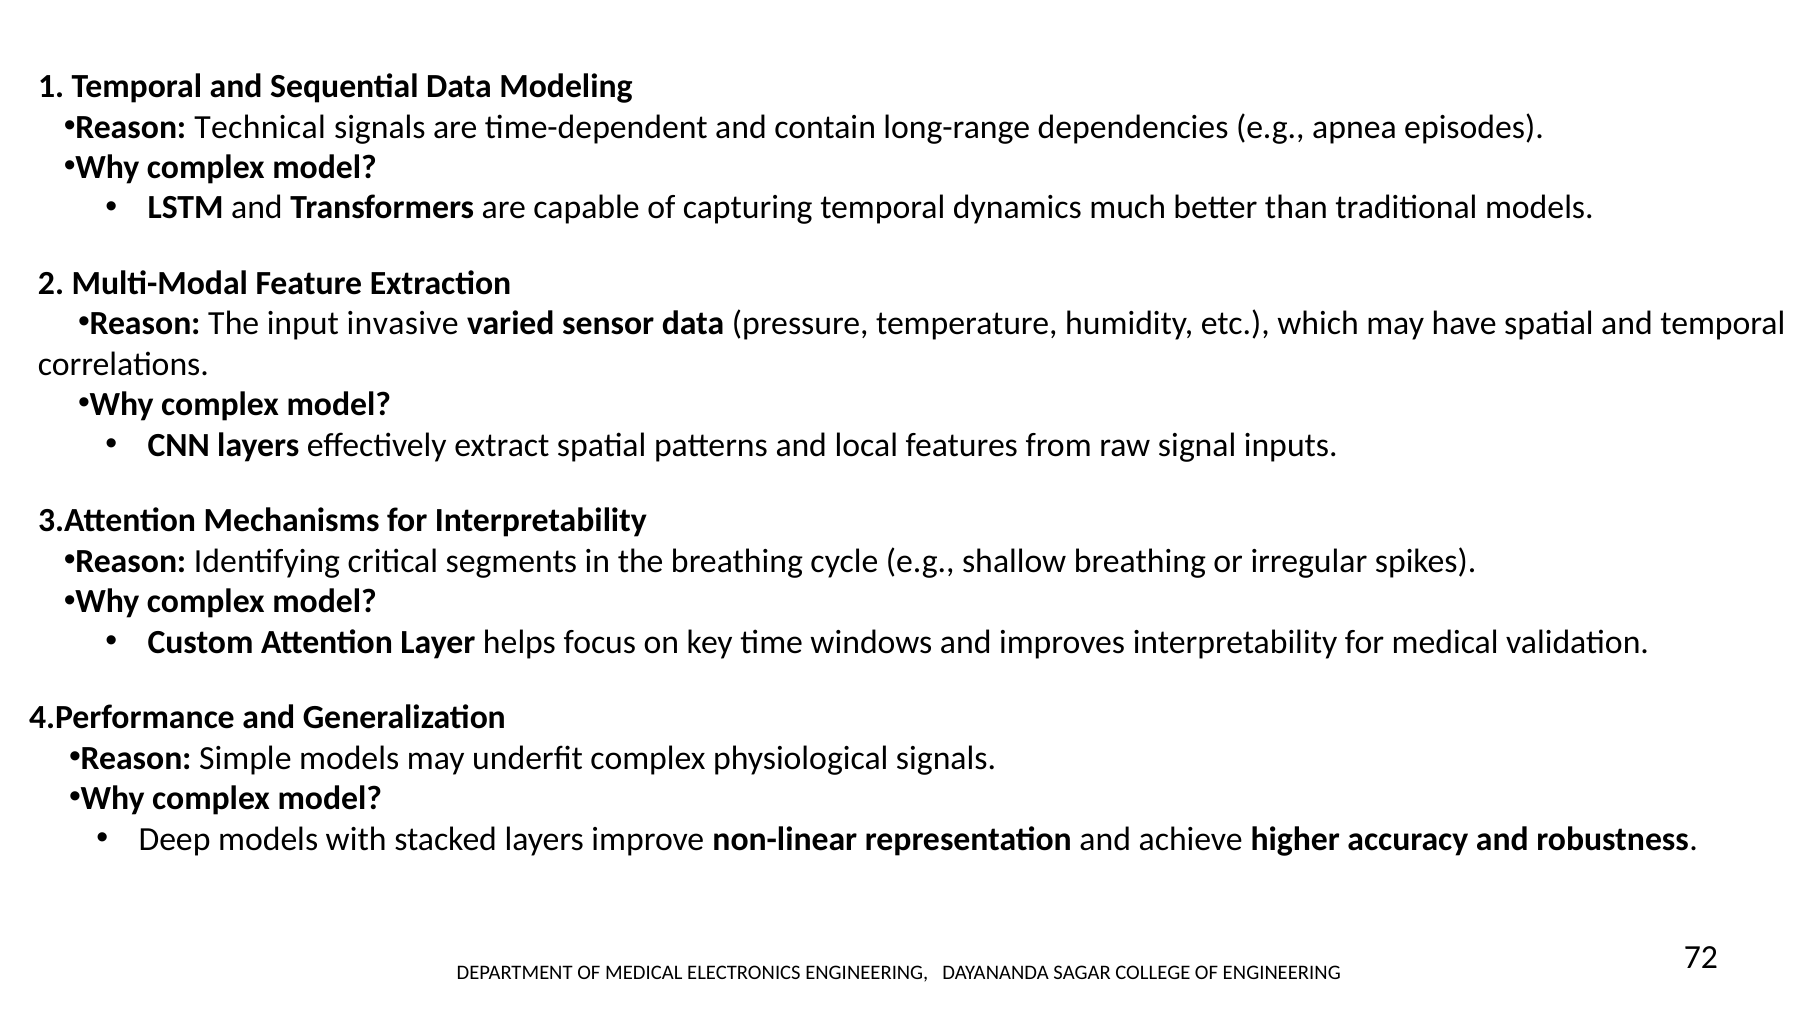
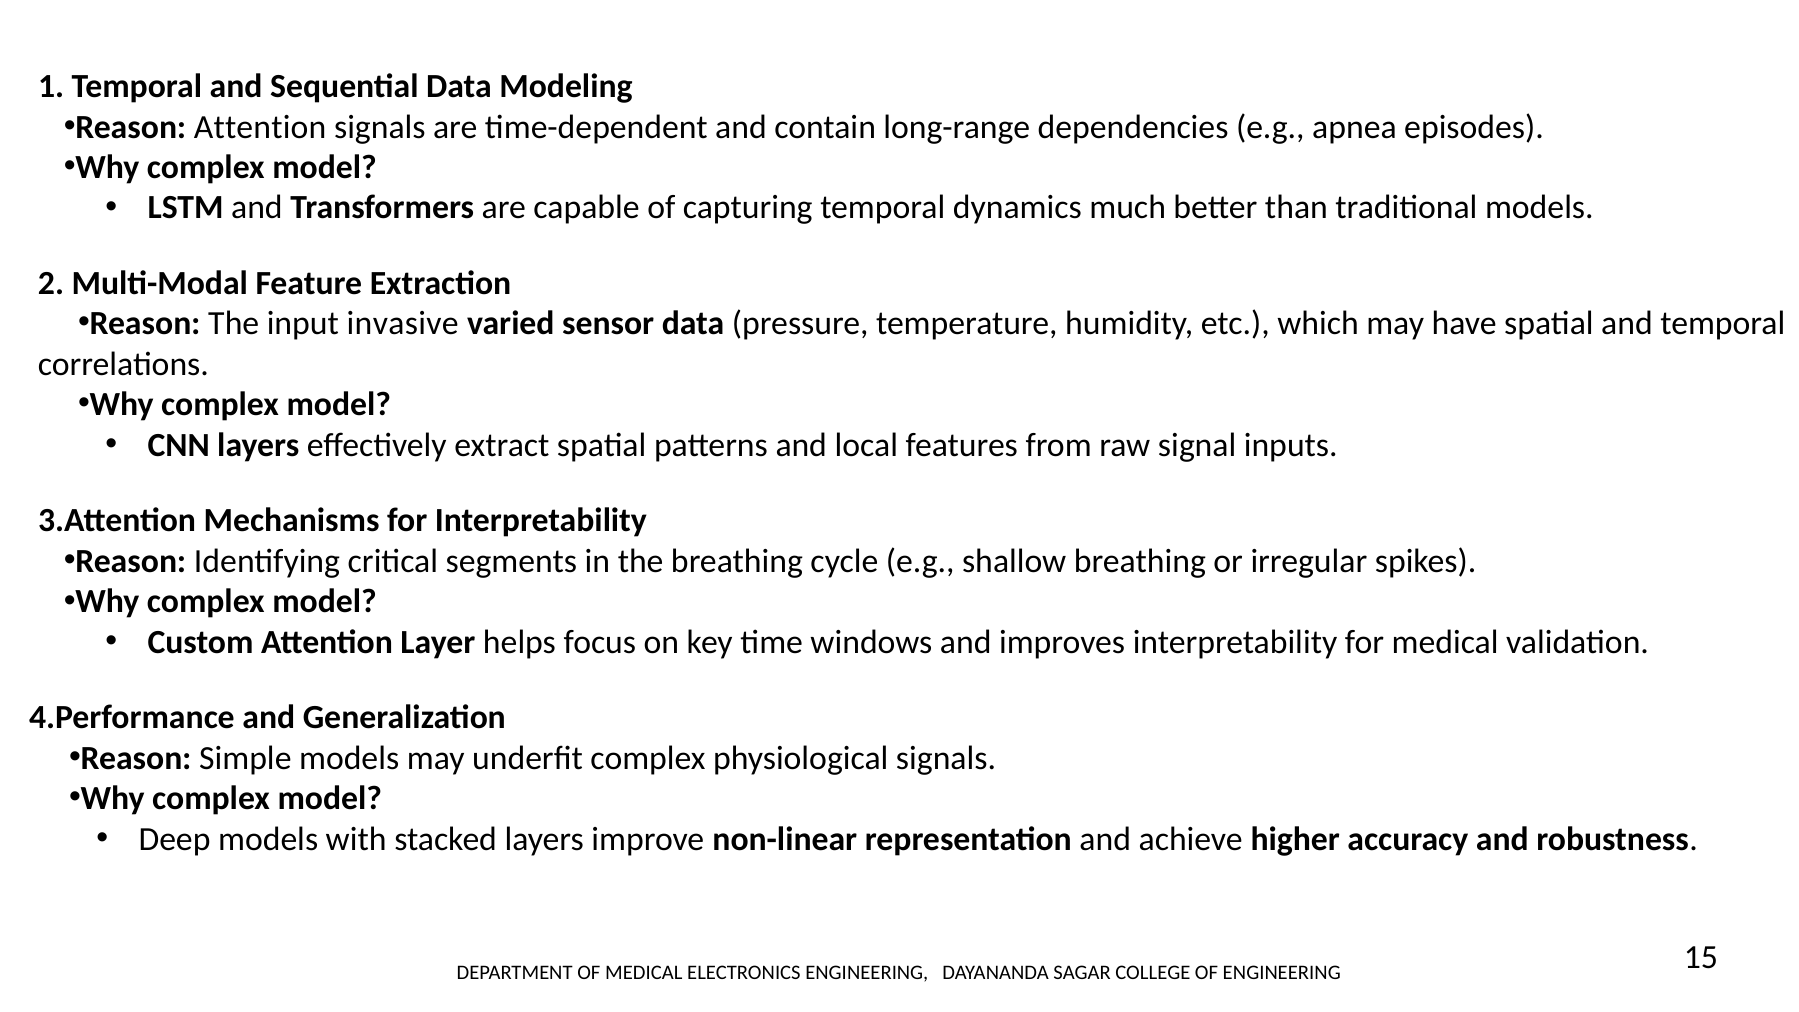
Reason Technical: Technical -> Attention
72: 72 -> 15
